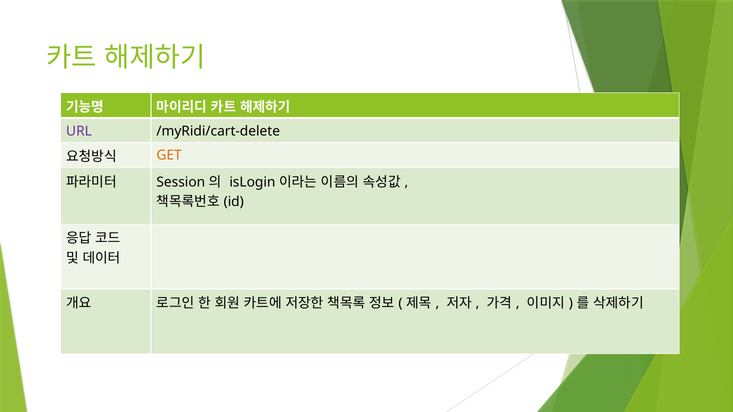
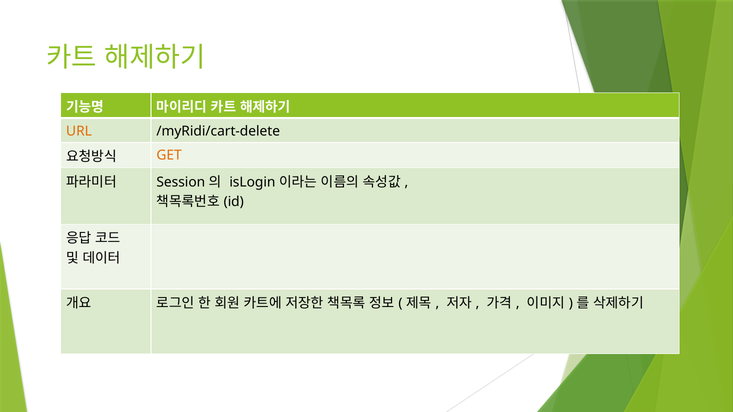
URL colour: purple -> orange
